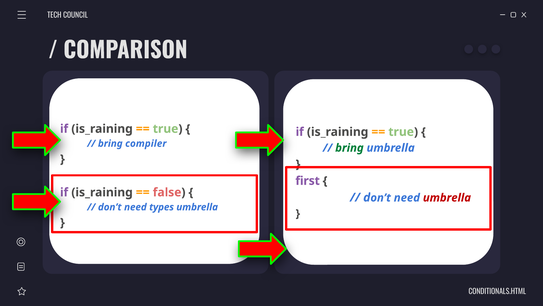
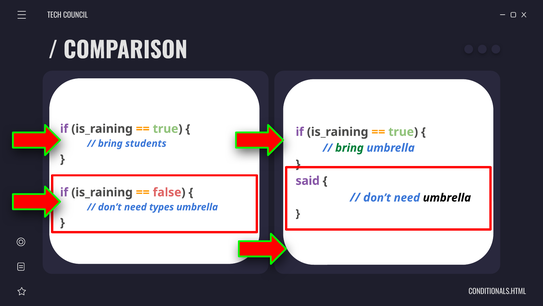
compiler: compiler -> students
first: first -> said
umbrella at (447, 197) colour: red -> black
